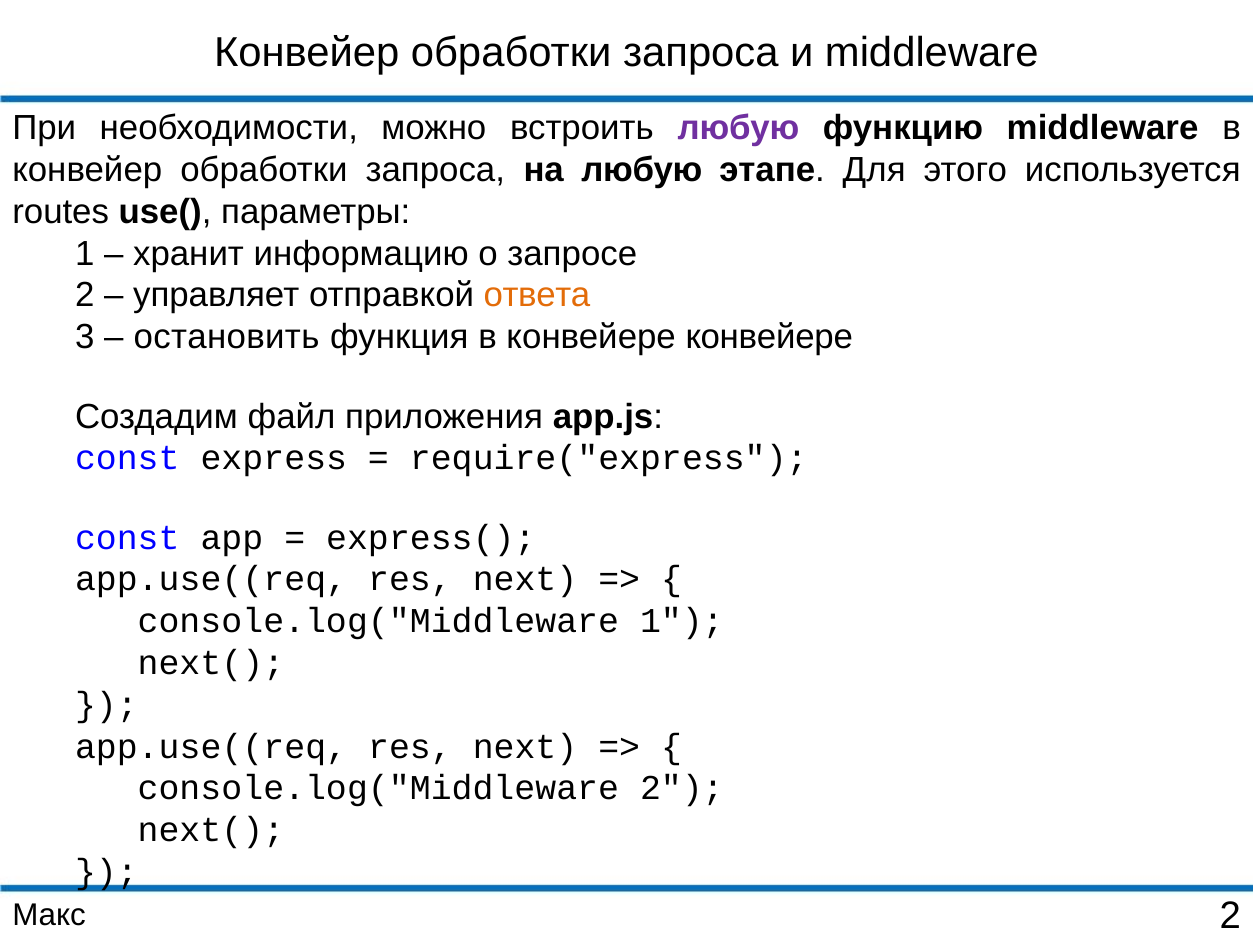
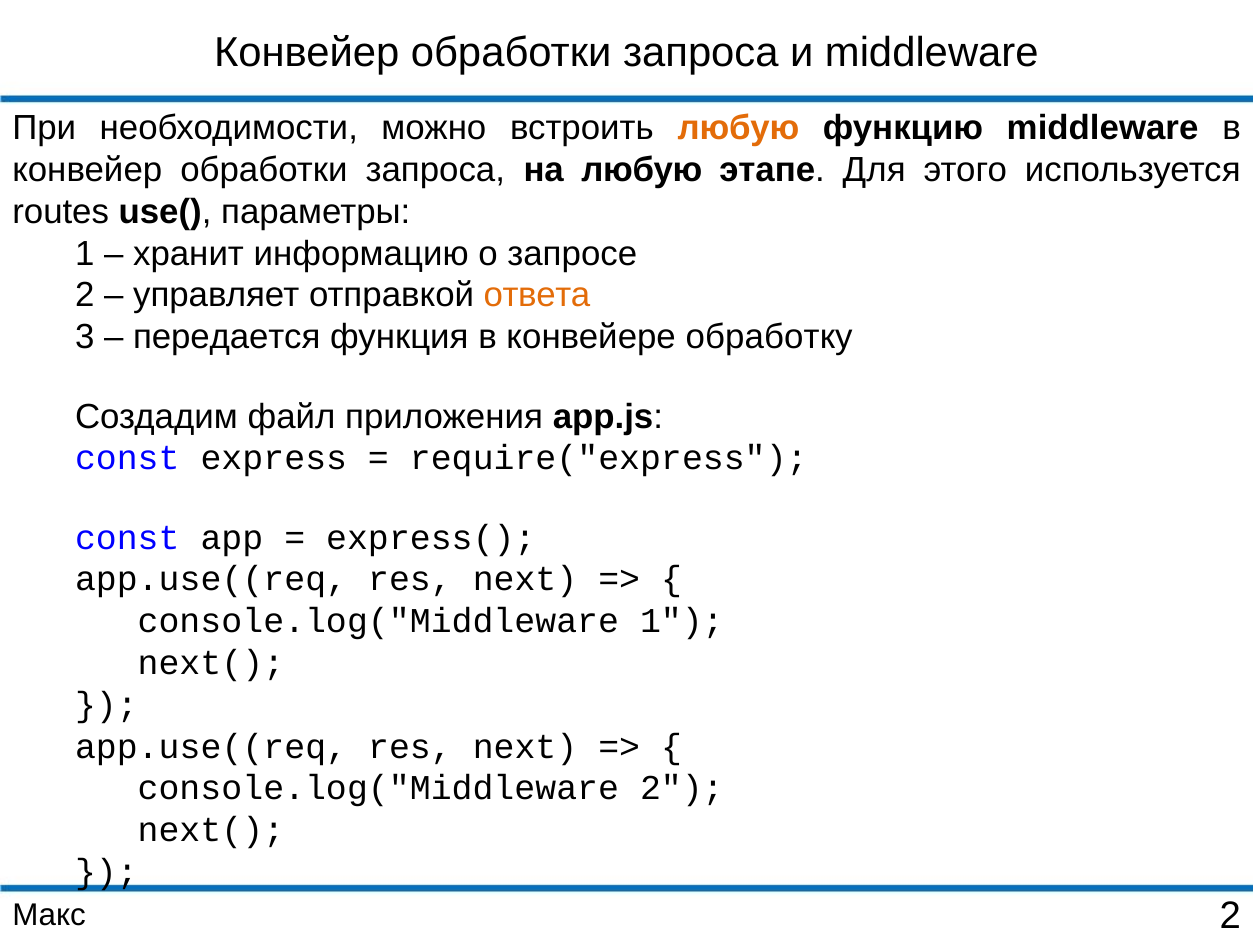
любую at (739, 128) colour: purple -> orange
остановить: остановить -> передается
конвейере конвейере: конвейере -> обработку
